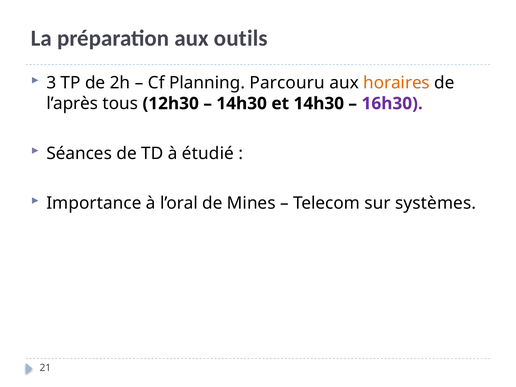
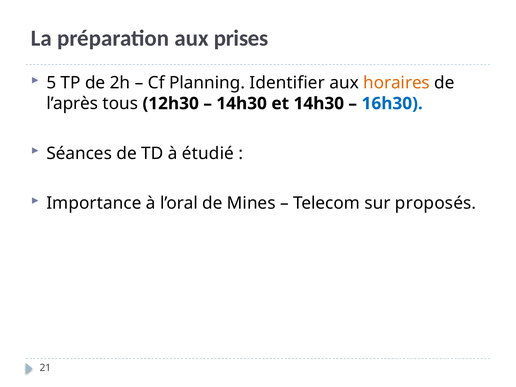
outils: outils -> prises
3: 3 -> 5
Parcouru: Parcouru -> Identifier
16h30 colour: purple -> blue
systèmes: systèmes -> proposés
